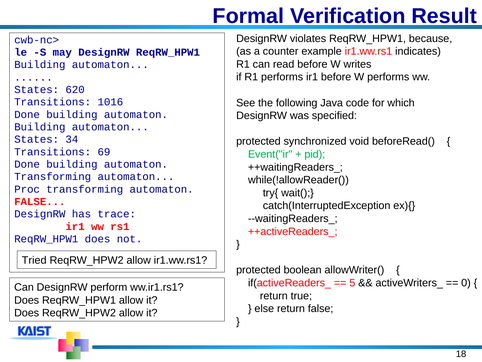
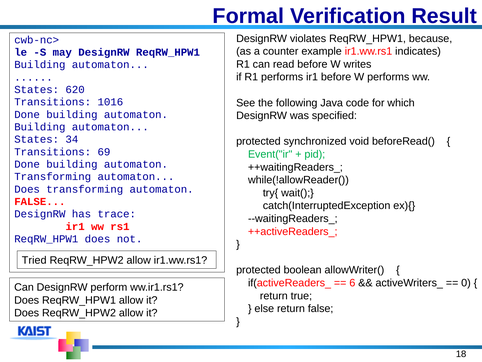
Proc at (27, 189): Proc -> Does
5: 5 -> 6
